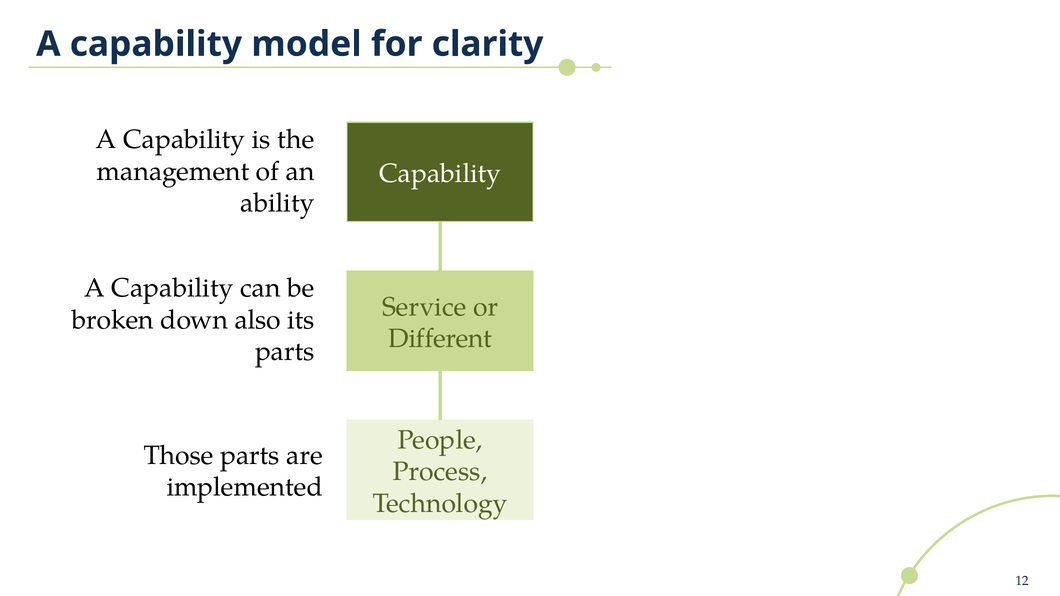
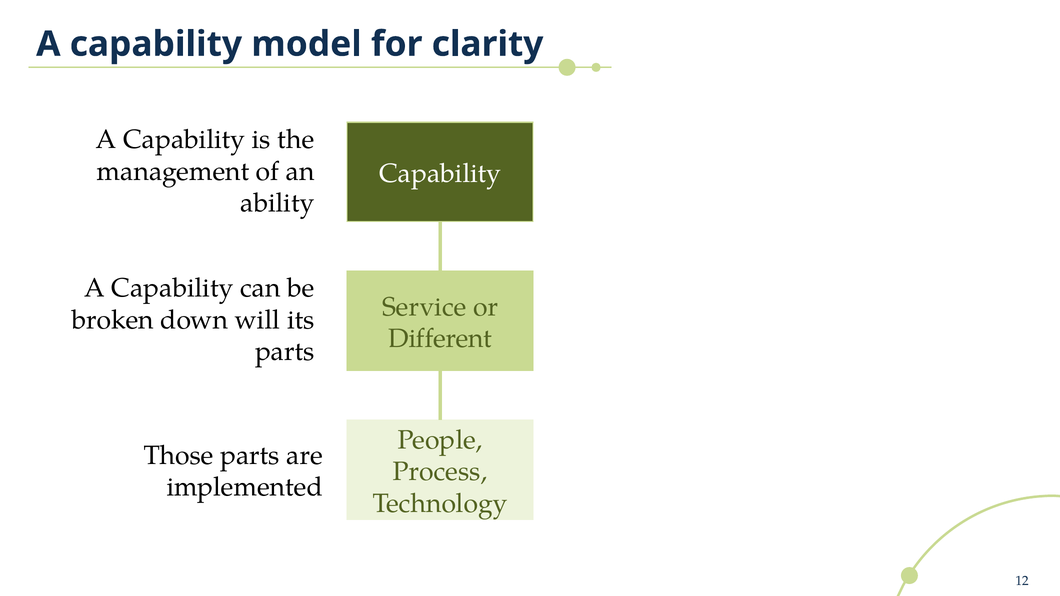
also: also -> will
